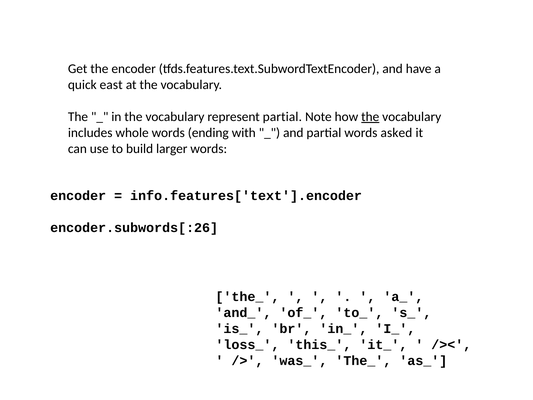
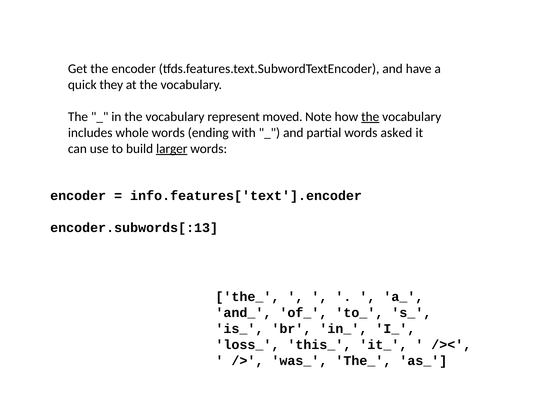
east: east -> they
represent partial: partial -> moved
larger underline: none -> present
encoder.subwords[:26: encoder.subwords[:26 -> encoder.subwords[:13
